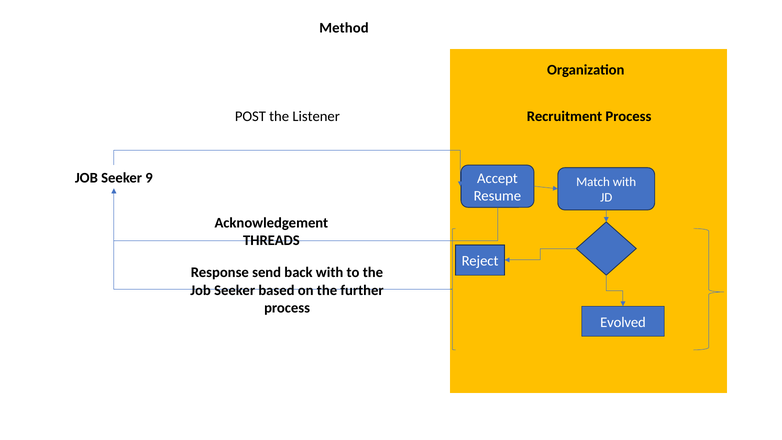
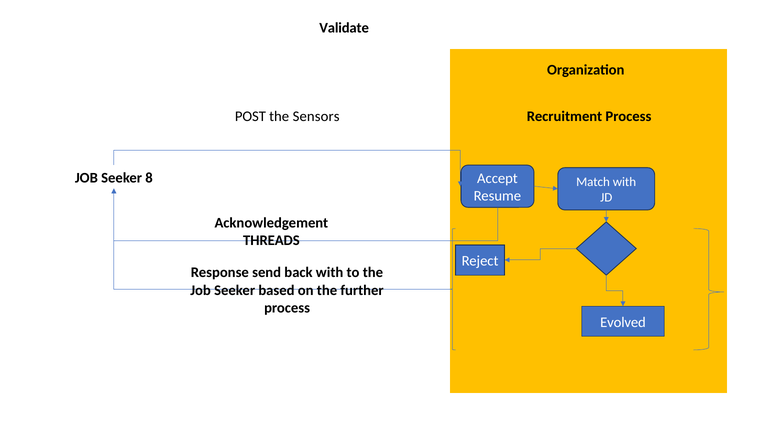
Method: Method -> Validate
Listener: Listener -> Sensors
9: 9 -> 8
